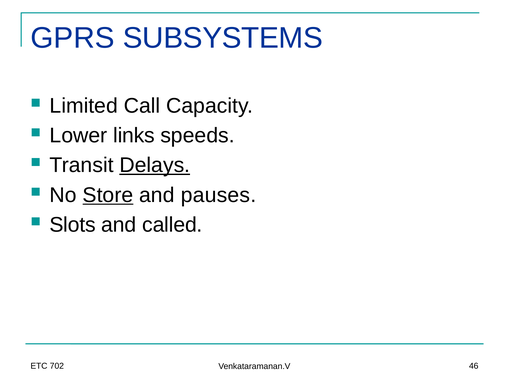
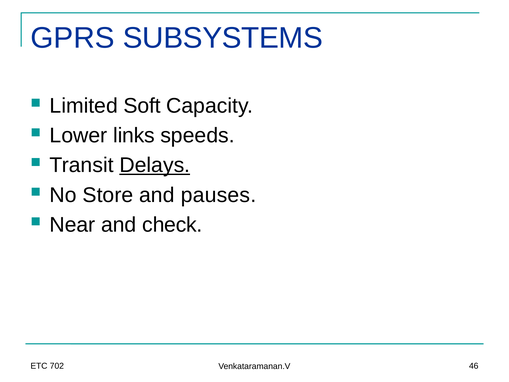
Call: Call -> Soft
Store underline: present -> none
Slots: Slots -> Near
called: called -> check
